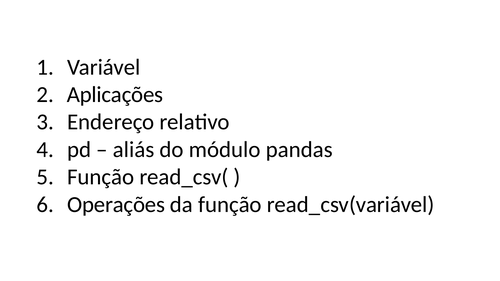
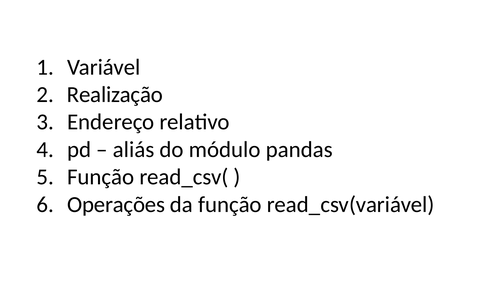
Aplicações: Aplicações -> Realização
